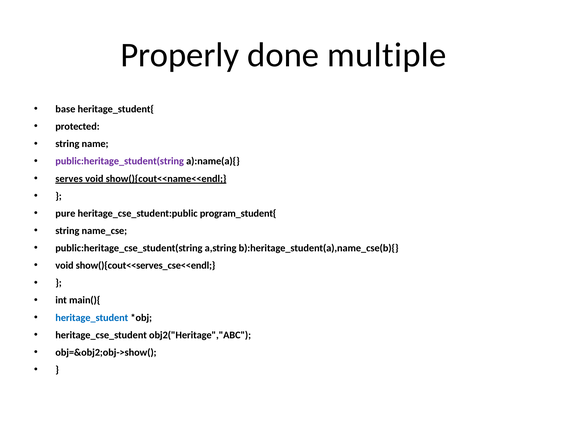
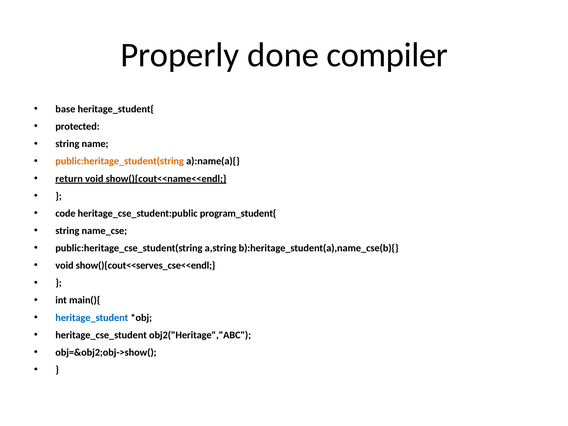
multiple: multiple -> compiler
public:heritage_student(string colour: purple -> orange
serves: serves -> return
pure: pure -> code
